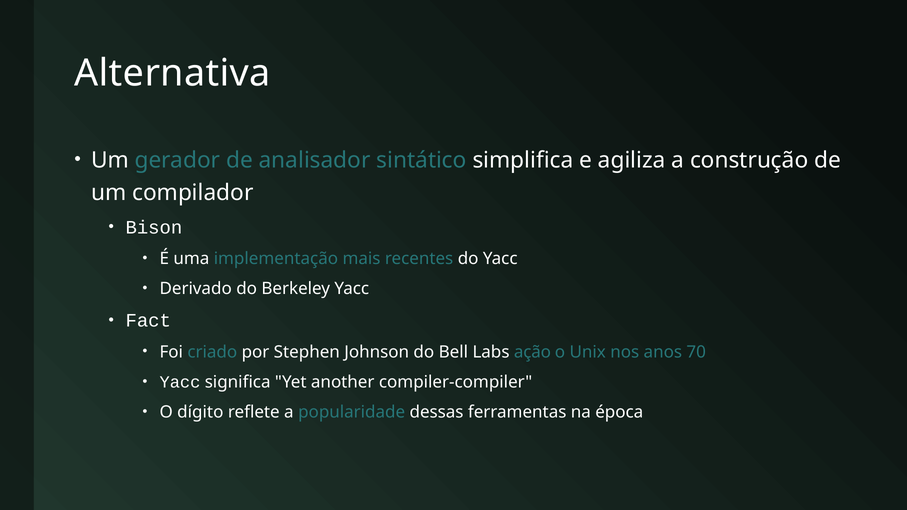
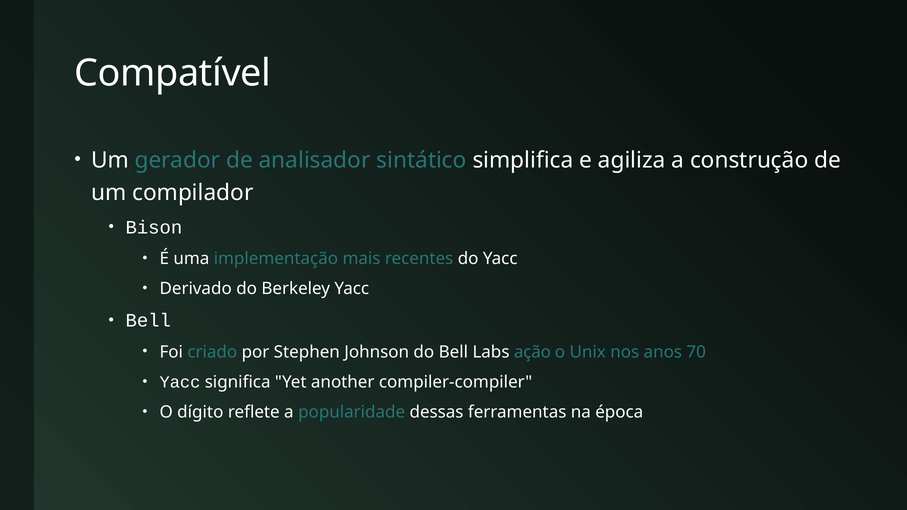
Alternativa: Alternativa -> Compatível
Fact at (148, 321): Fact -> Bell
